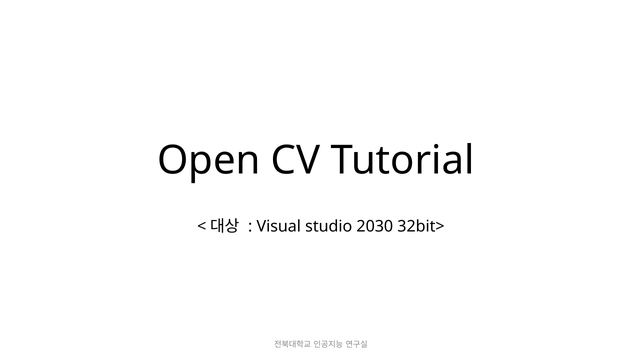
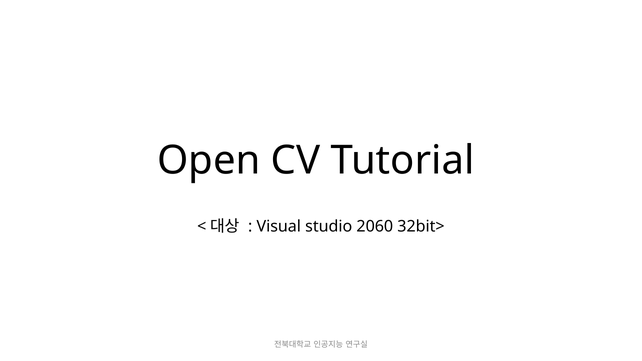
2030: 2030 -> 2060
